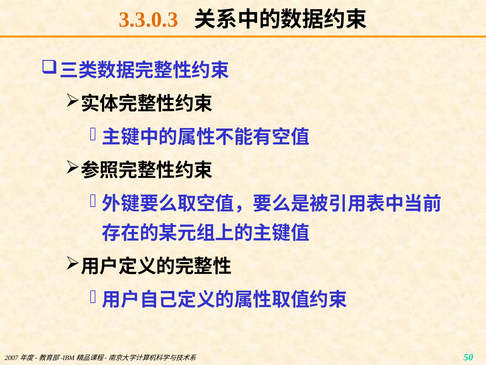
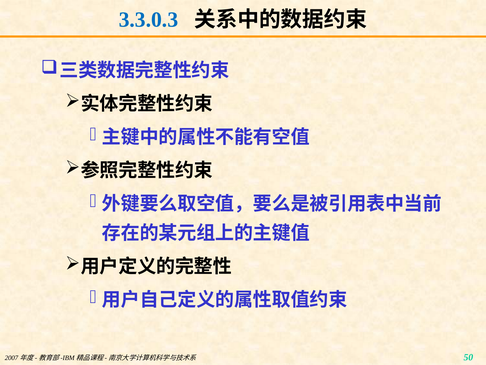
3.3.0.3 colour: orange -> blue
